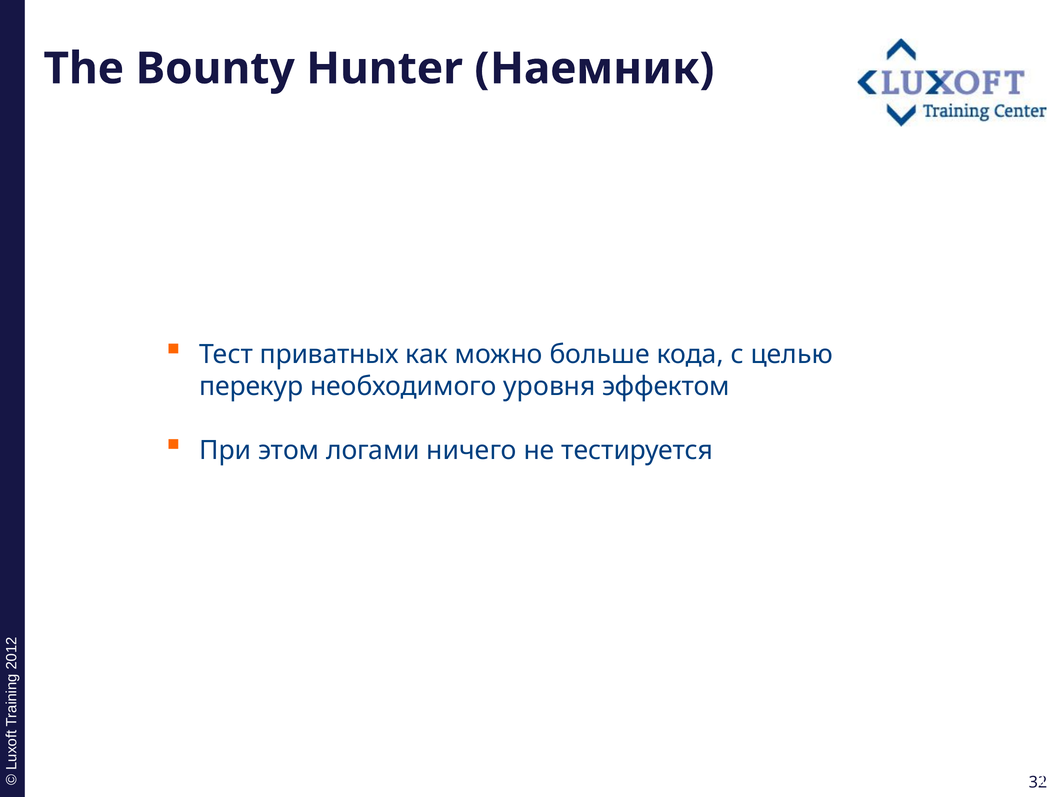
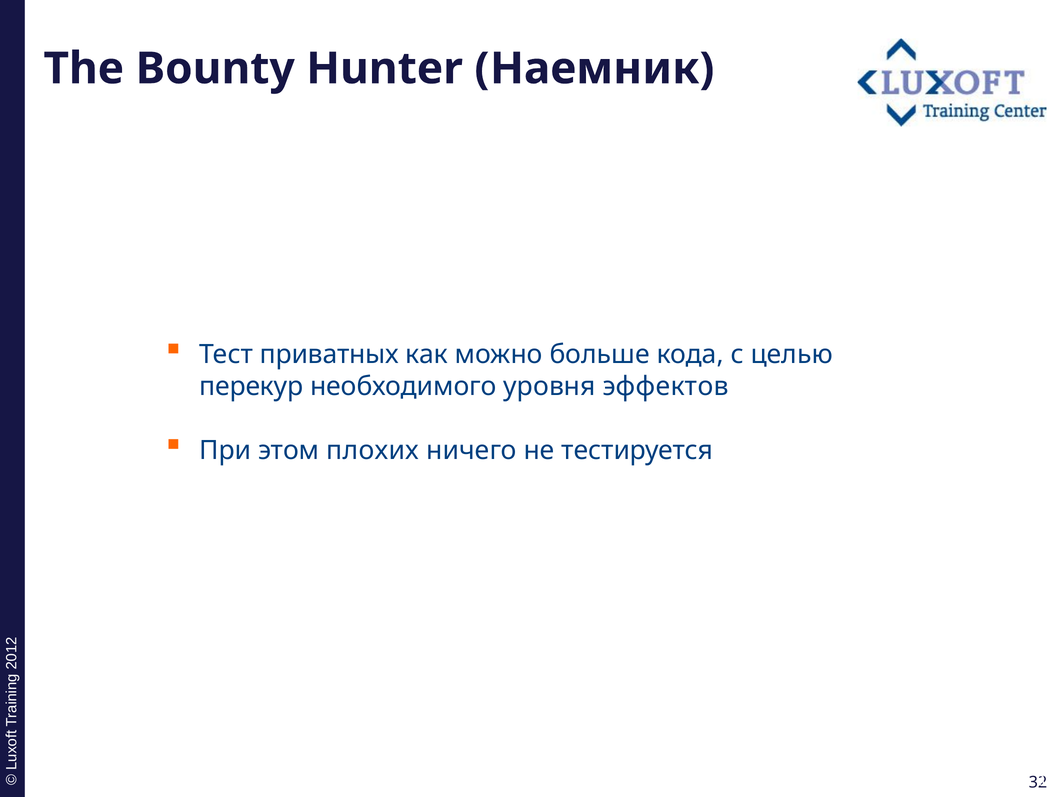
эффектом: эффектом -> эффектов
логами: логами -> плохих
